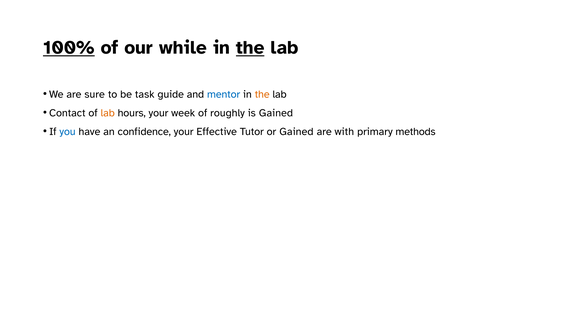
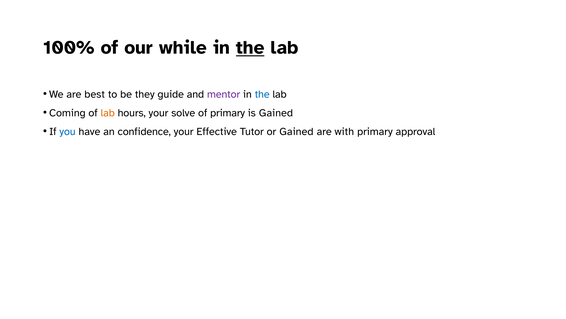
100% underline: present -> none
sure: sure -> best
task: task -> they
mentor colour: blue -> purple
the at (262, 94) colour: orange -> blue
Contact: Contact -> Coming
week: week -> solve
of roughly: roughly -> primary
methods: methods -> approval
